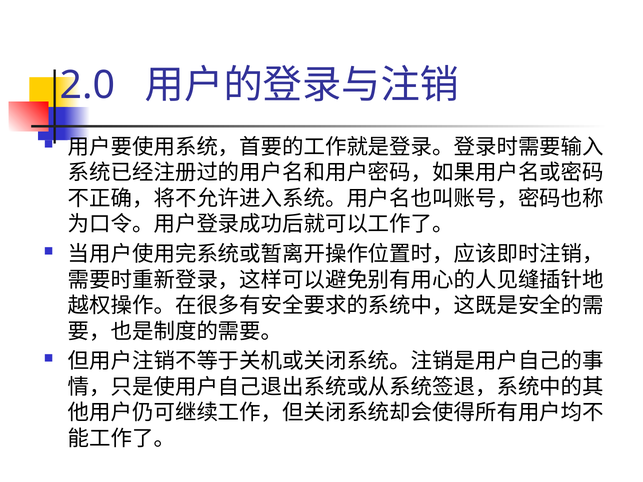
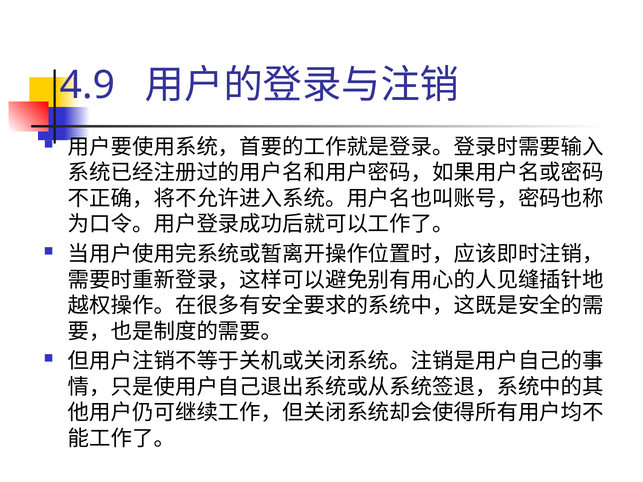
2.0: 2.0 -> 4.9
